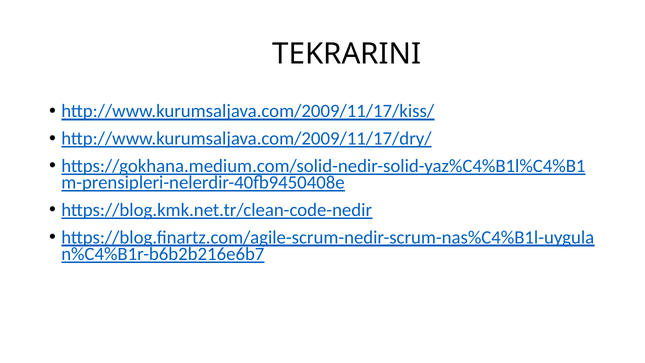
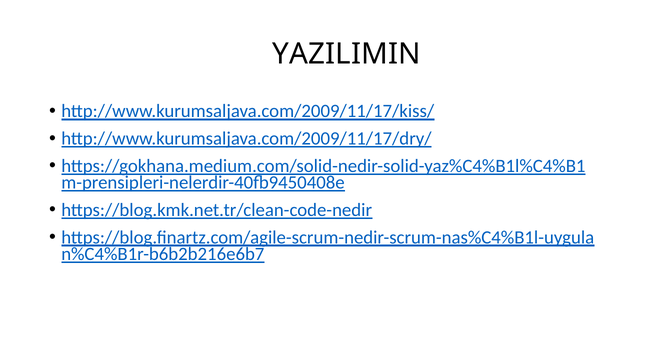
TEKRARINI: TEKRARINI -> YAZILIMIN
